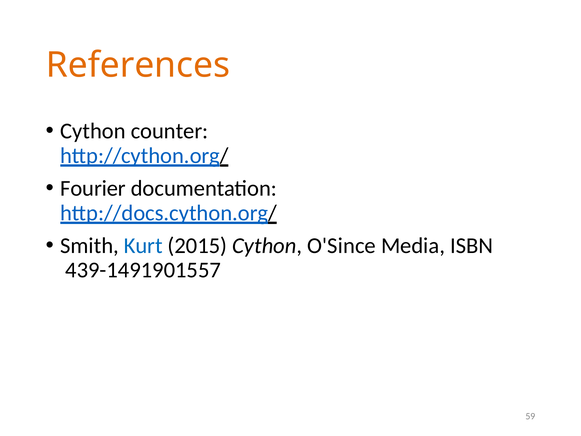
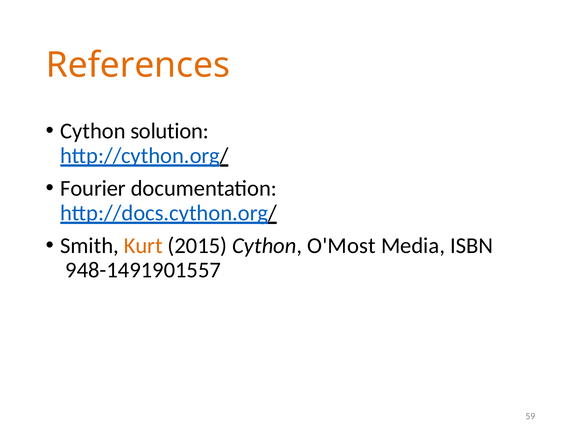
counter: counter -> solution
Kurt colour: blue -> orange
O'Since: O'Since -> O'Most
439-1491901557: 439-1491901557 -> 948-1491901557
